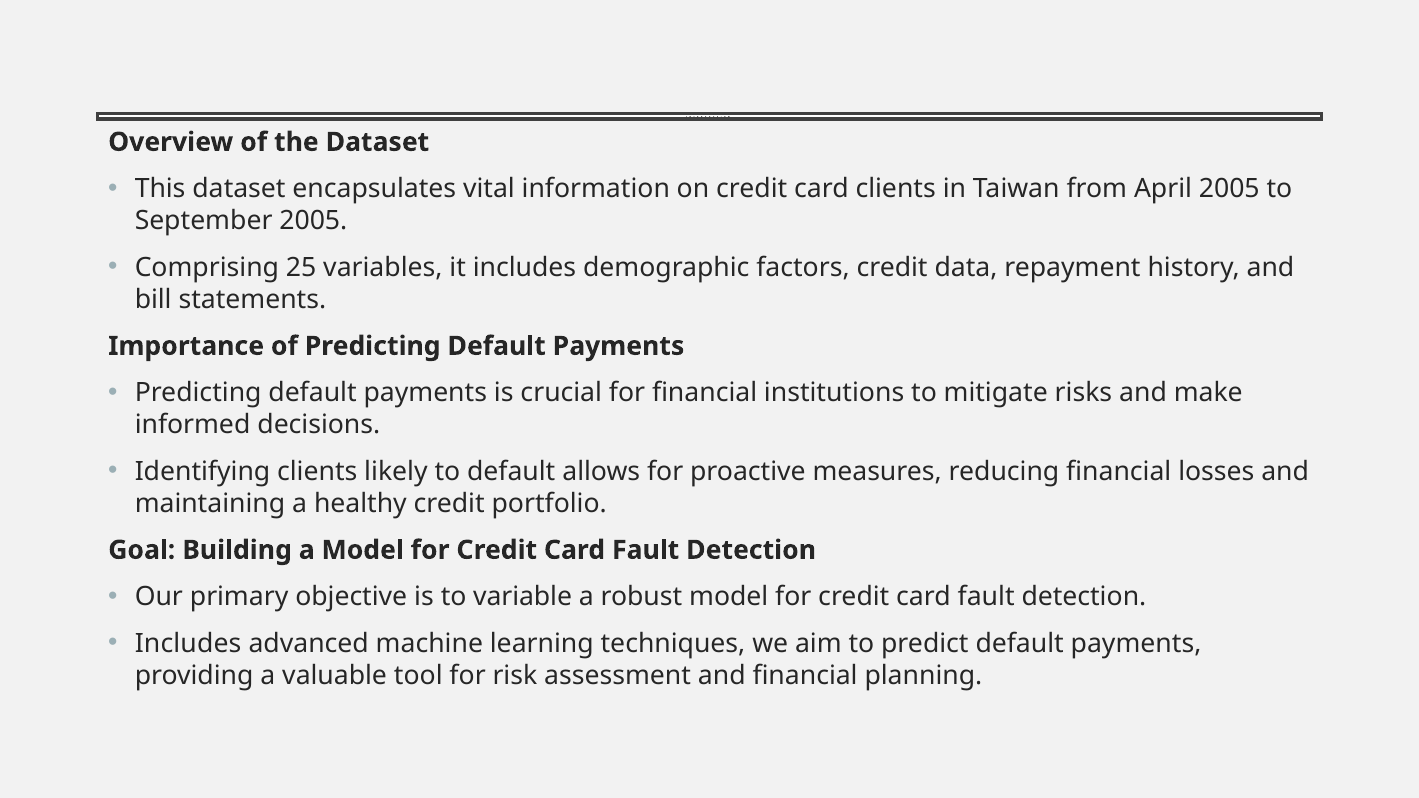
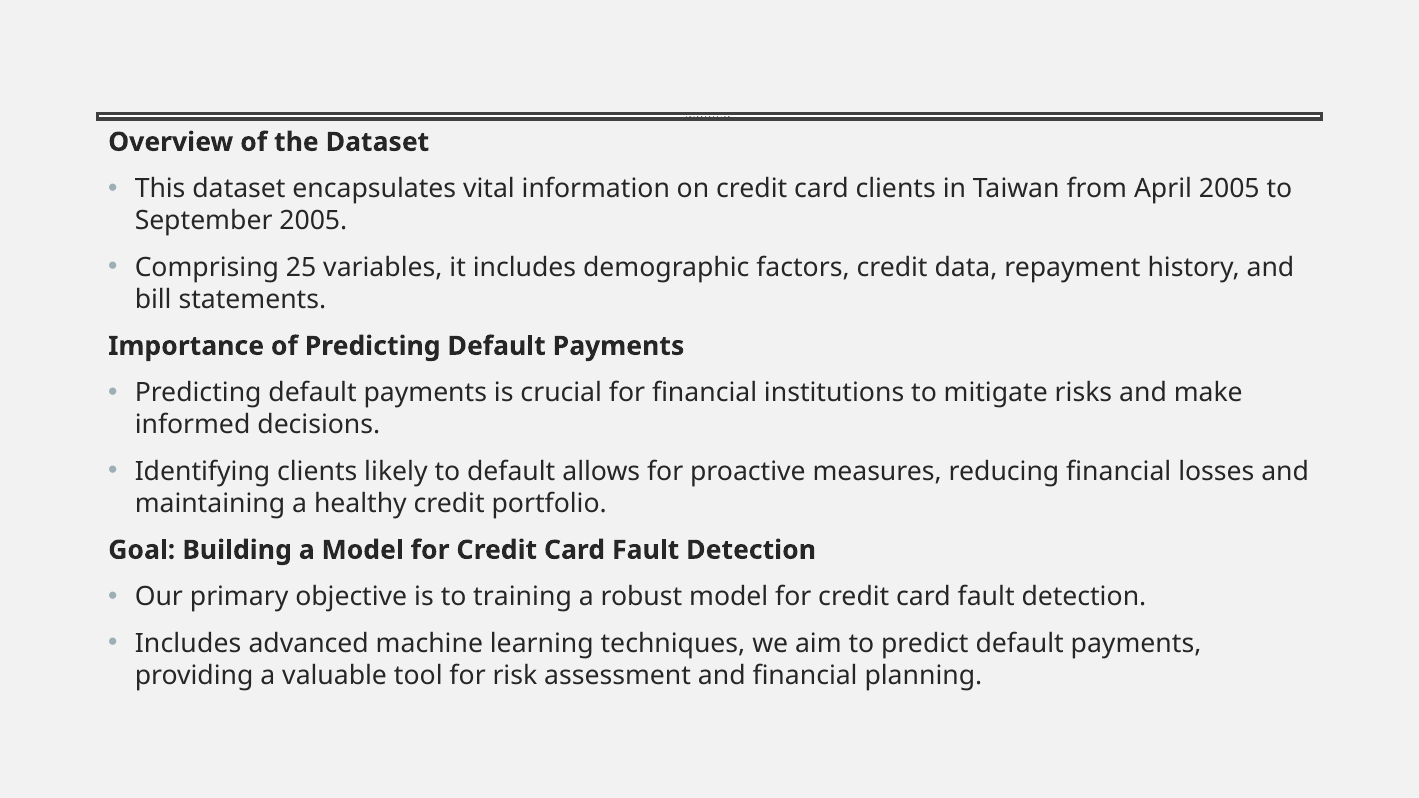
variable: variable -> training
